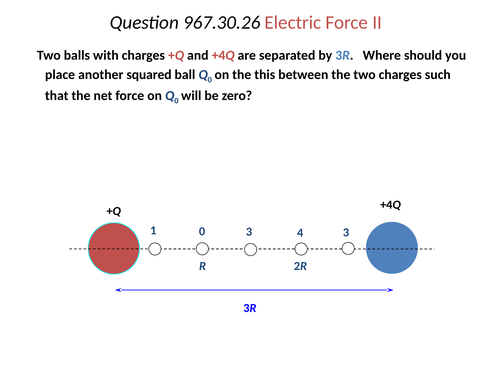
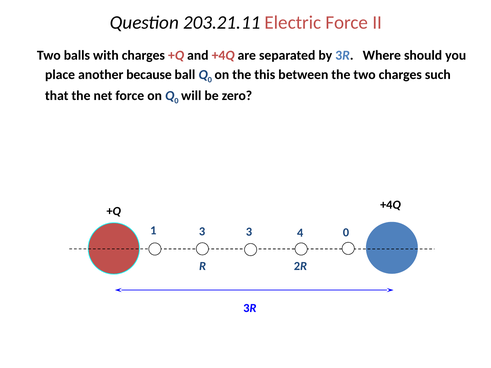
967.30.26: 967.30.26 -> 203.21.11
squared: squared -> because
1 0: 0 -> 3
4 3: 3 -> 0
